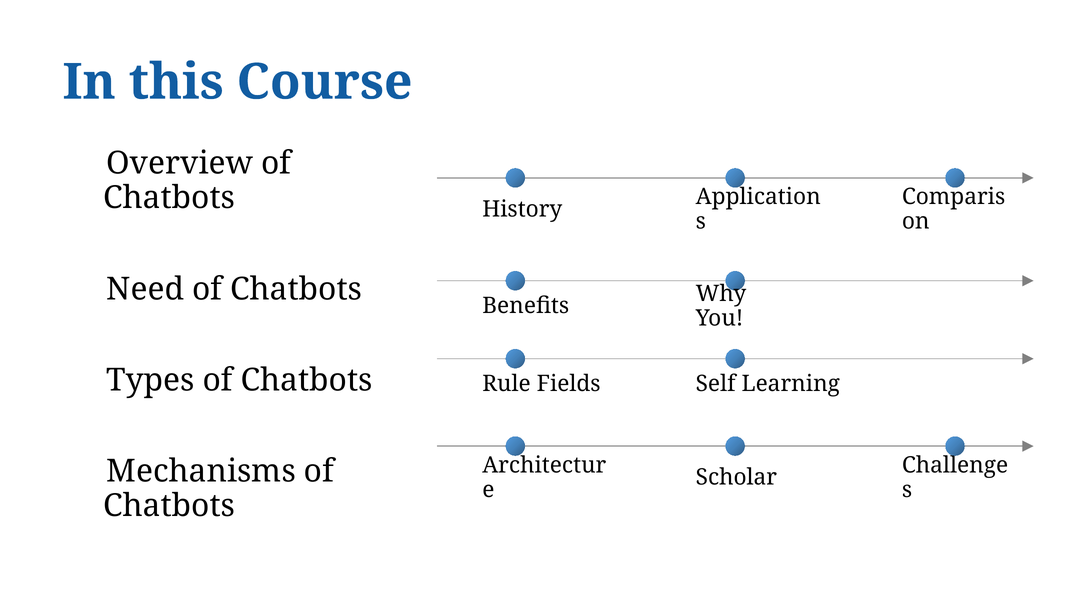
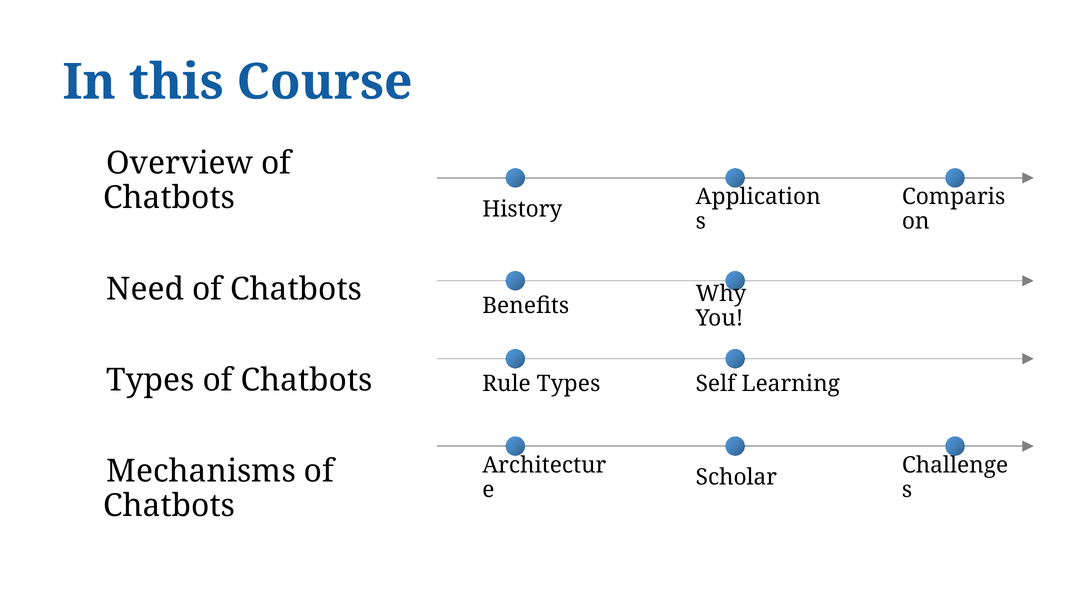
Rule Fields: Fields -> Types
